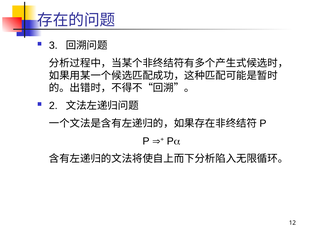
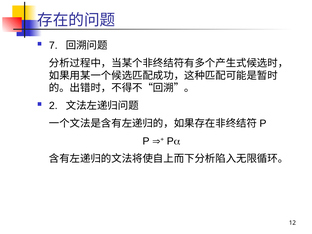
3: 3 -> 7
